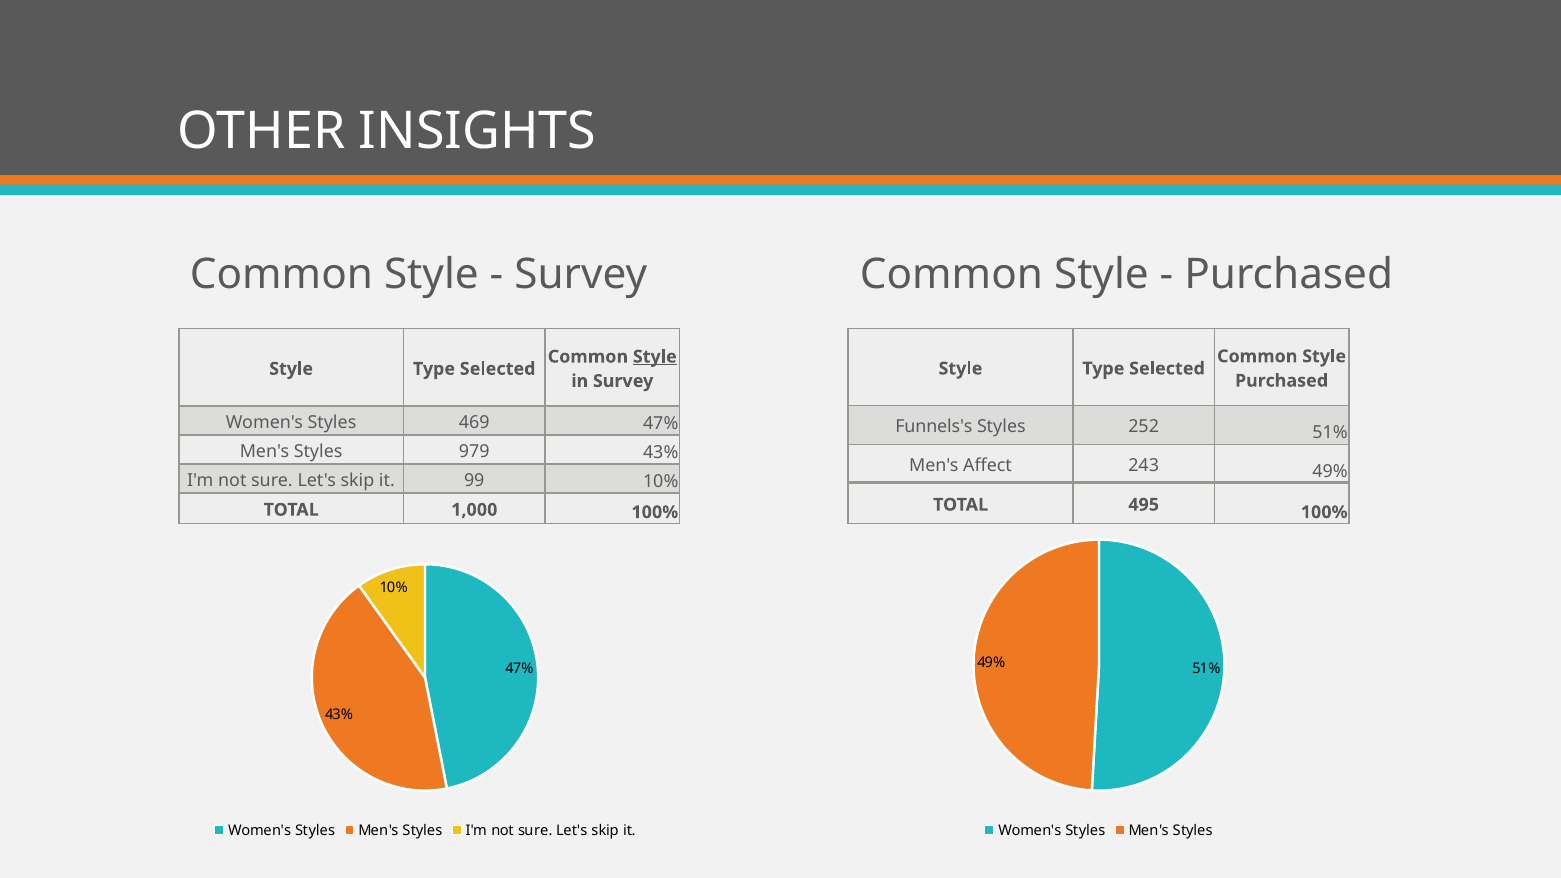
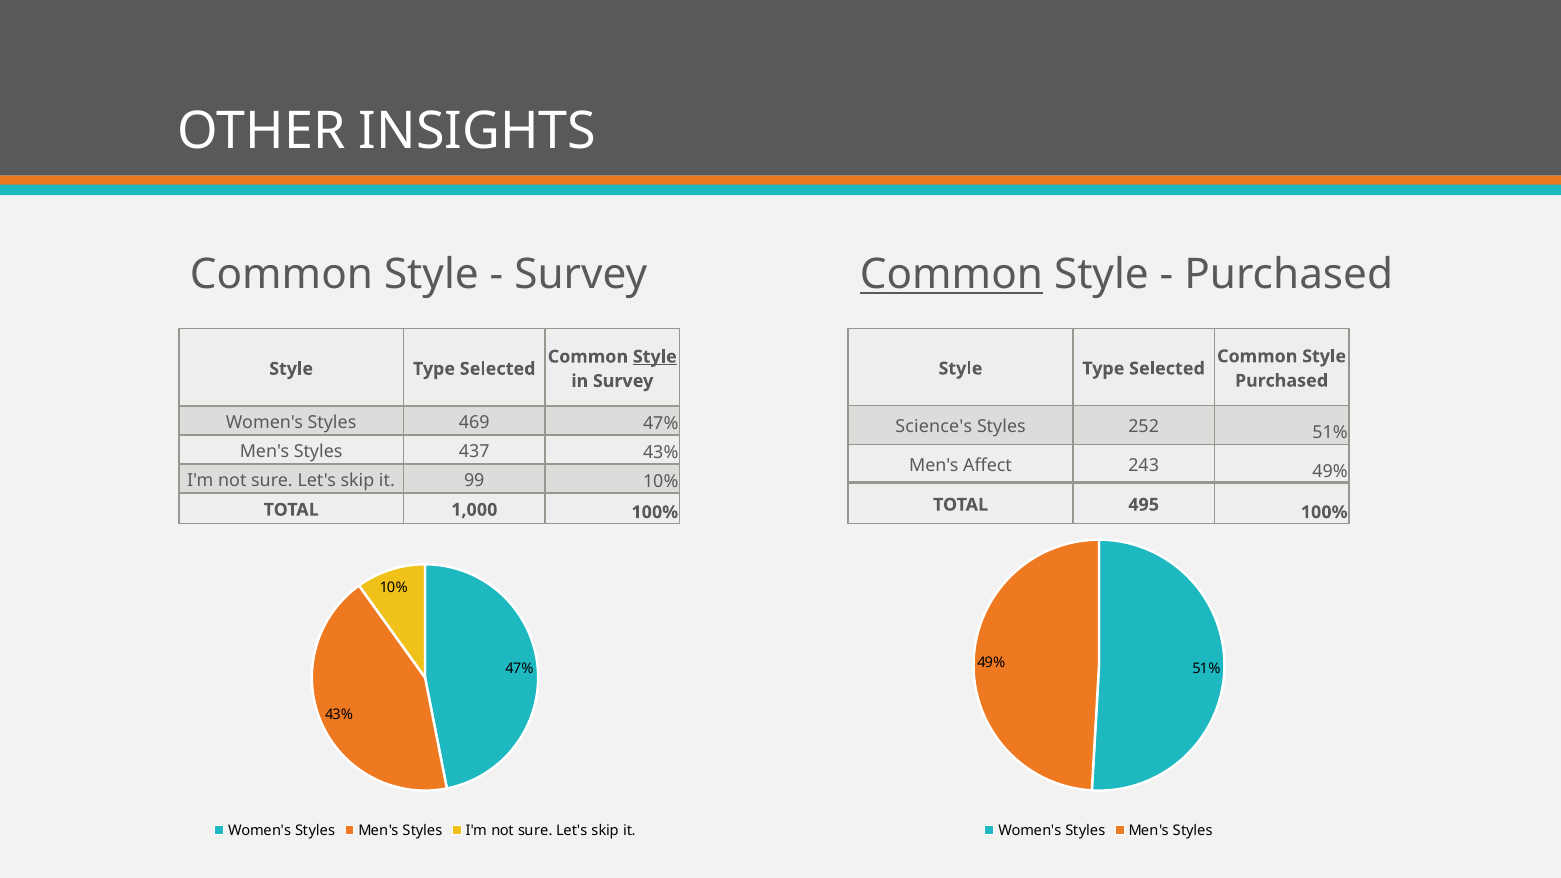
Common at (951, 275) underline: none -> present
Funnels's: Funnels's -> Science's
979: 979 -> 437
